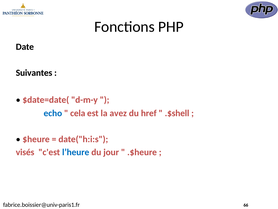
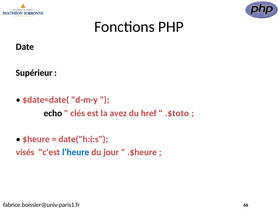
Suivantes: Suivantes -> Supérieur
echo colour: blue -> black
cela: cela -> clés
.$shell: .$shell -> .$toto
